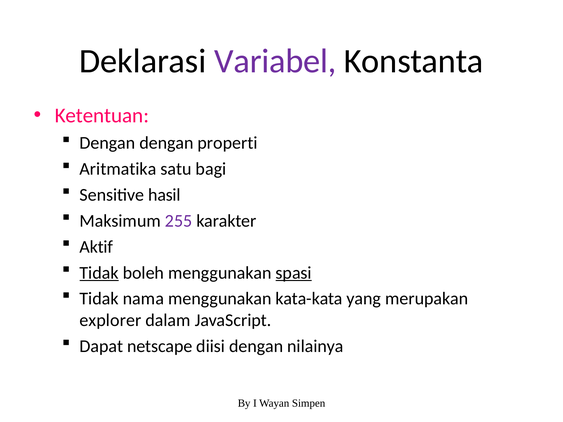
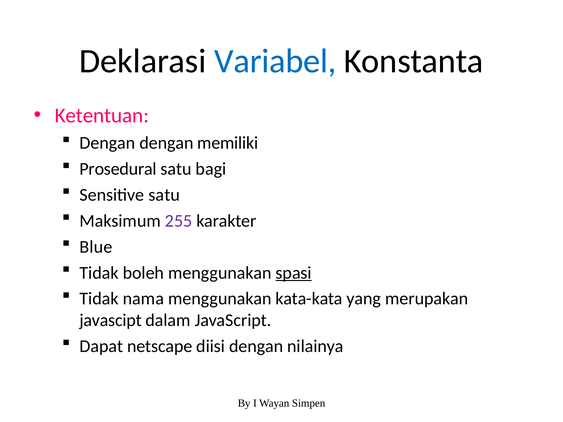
Variabel colour: purple -> blue
properti: properti -> memiliki
Aritmatika: Aritmatika -> Prosedural
Sensitive hasil: hasil -> satu
Aktif: Aktif -> Blue
Tidak at (99, 273) underline: present -> none
explorer: explorer -> javascipt
